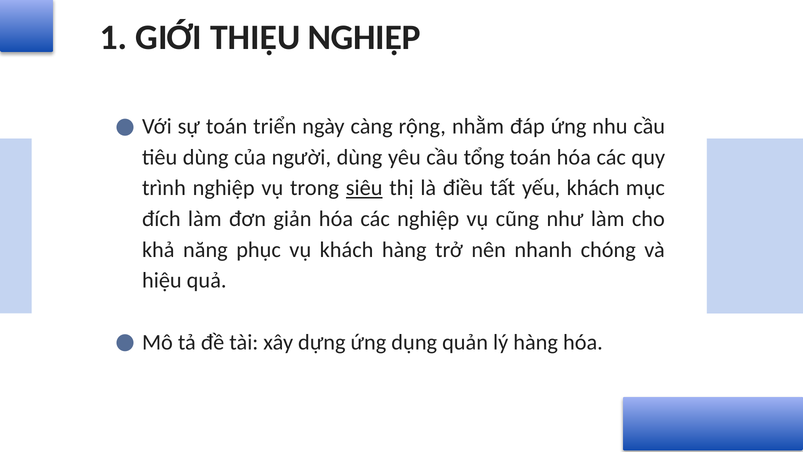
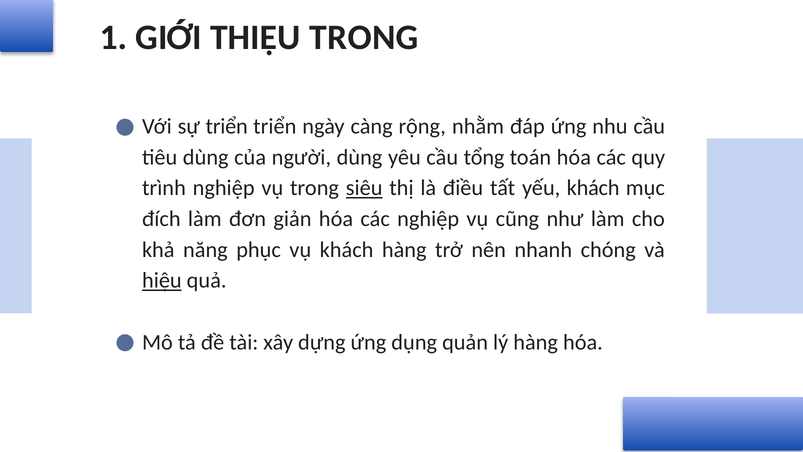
THIỆU NGHIỆP: NGHIỆP -> TRONG
sự toán: toán -> triển
hiệu underline: none -> present
